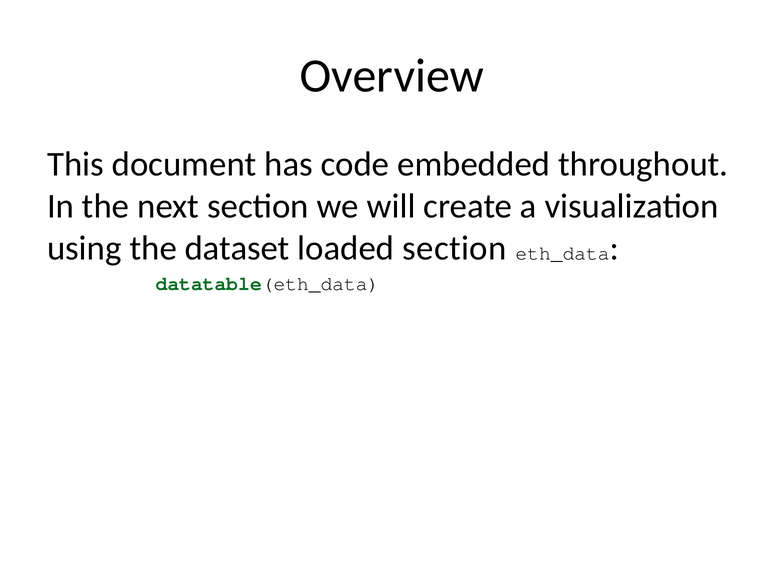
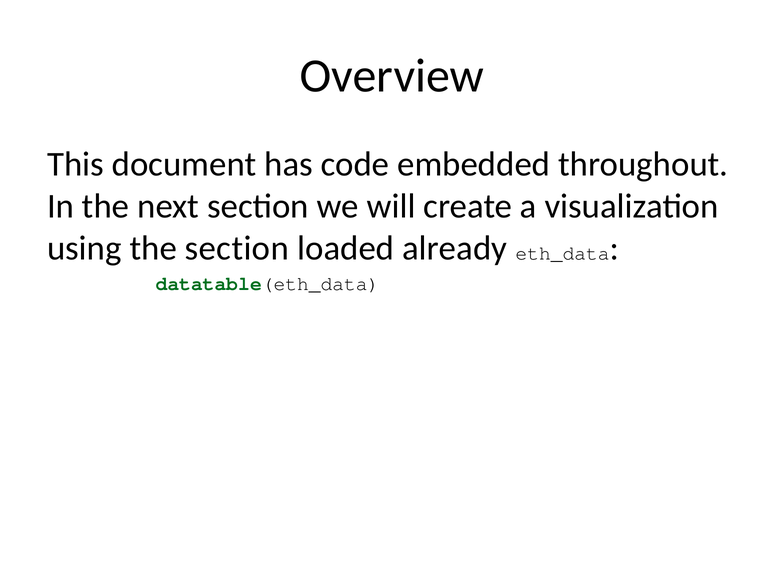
the dataset: dataset -> section
loaded section: section -> already
